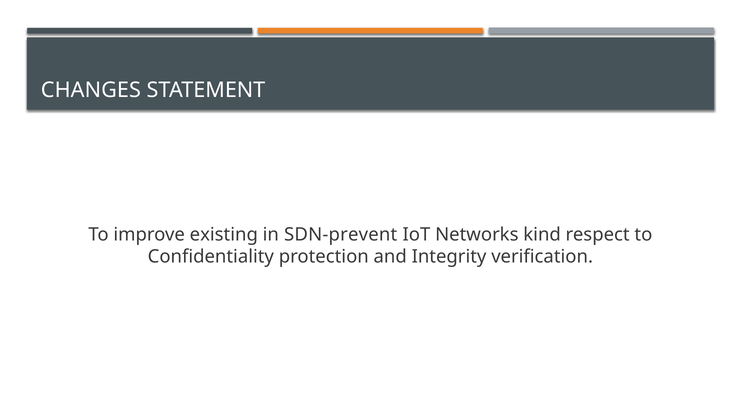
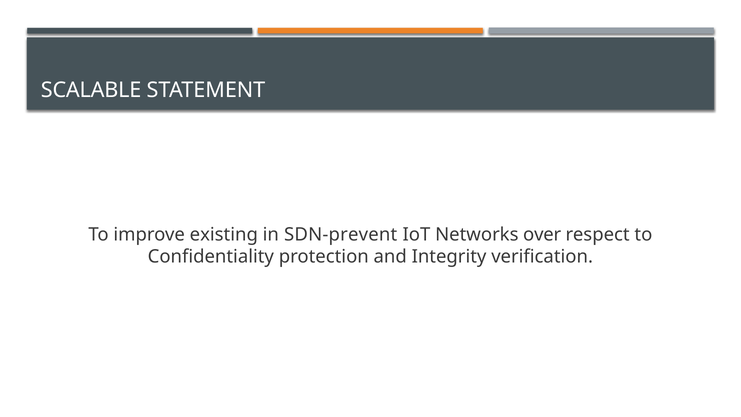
CHANGES: CHANGES -> SCALABLE
kind: kind -> over
